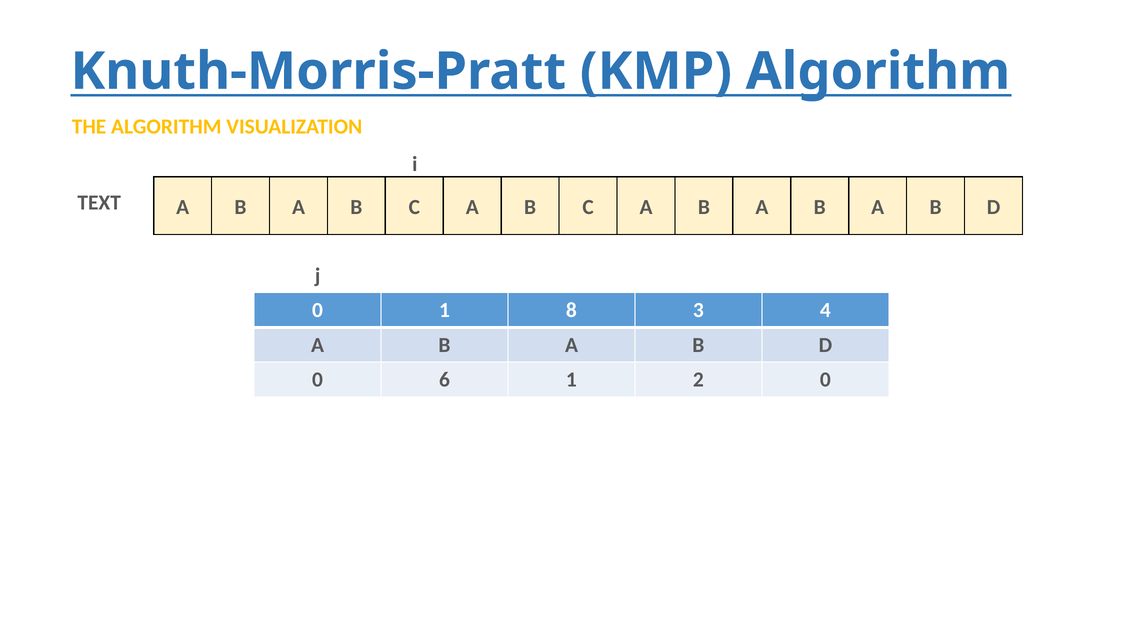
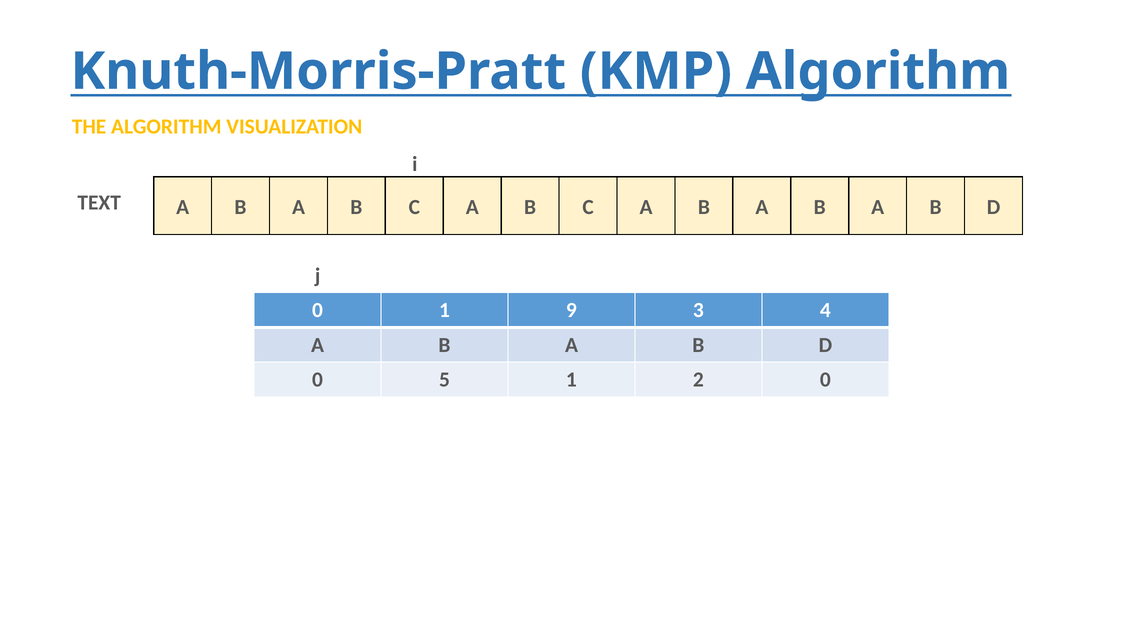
8: 8 -> 9
6: 6 -> 5
